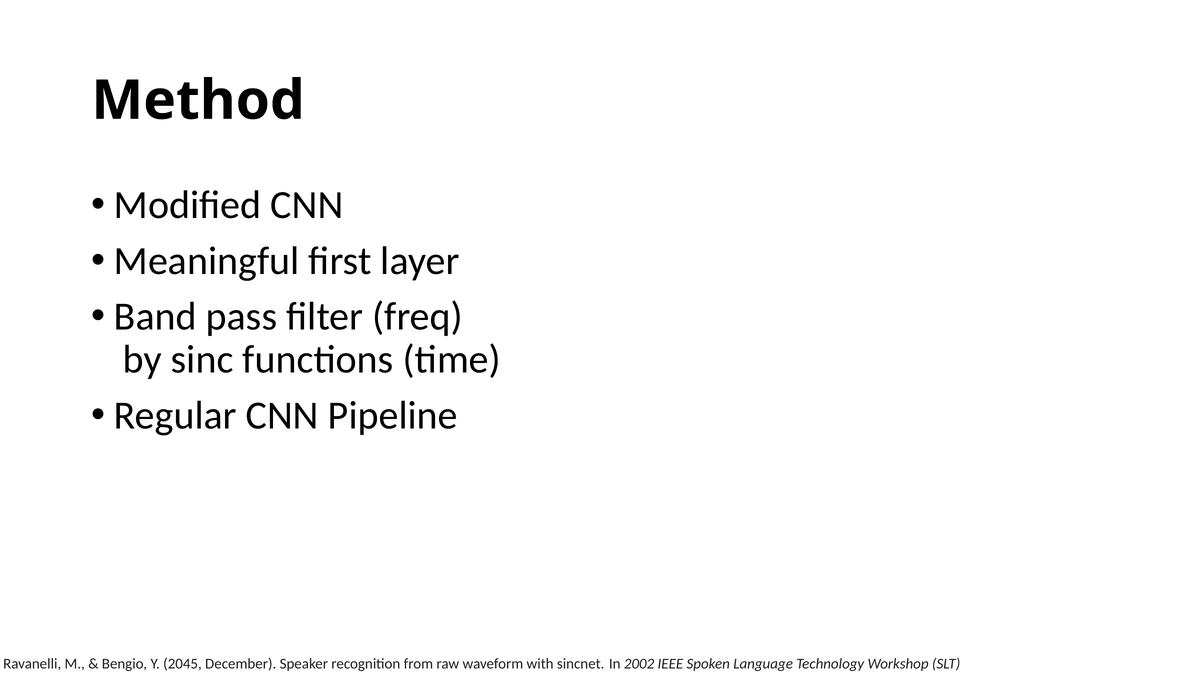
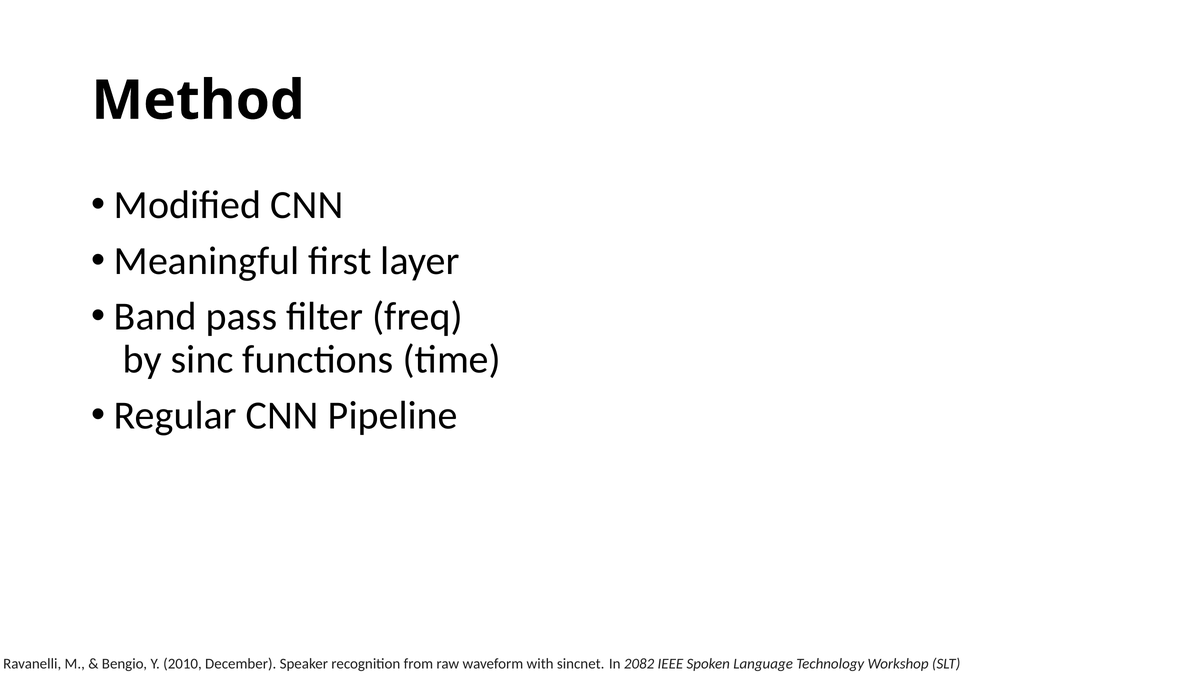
2045: 2045 -> 2010
2002: 2002 -> 2082
